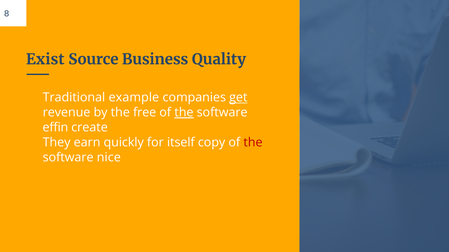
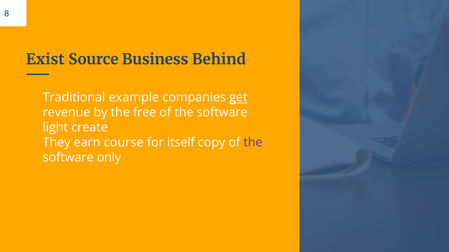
Quality: Quality -> Behind
the at (184, 113) underline: present -> none
effin: effin -> light
quickly: quickly -> course
the at (253, 143) colour: red -> purple
nice: nice -> only
